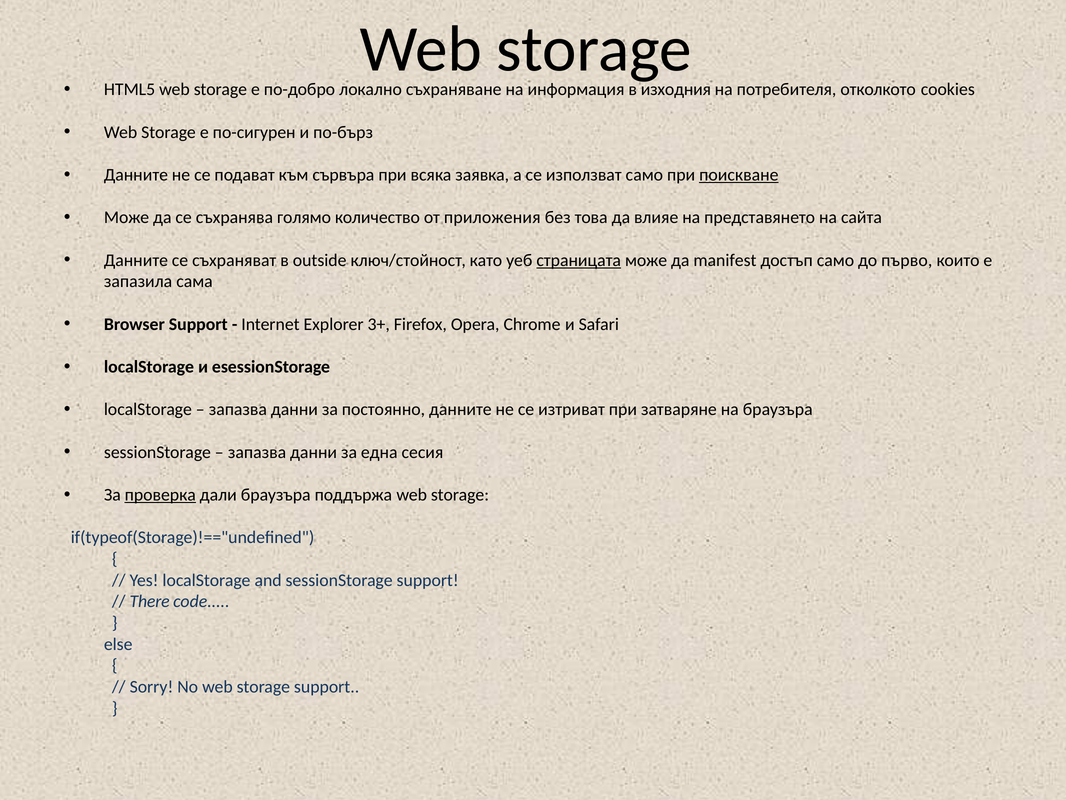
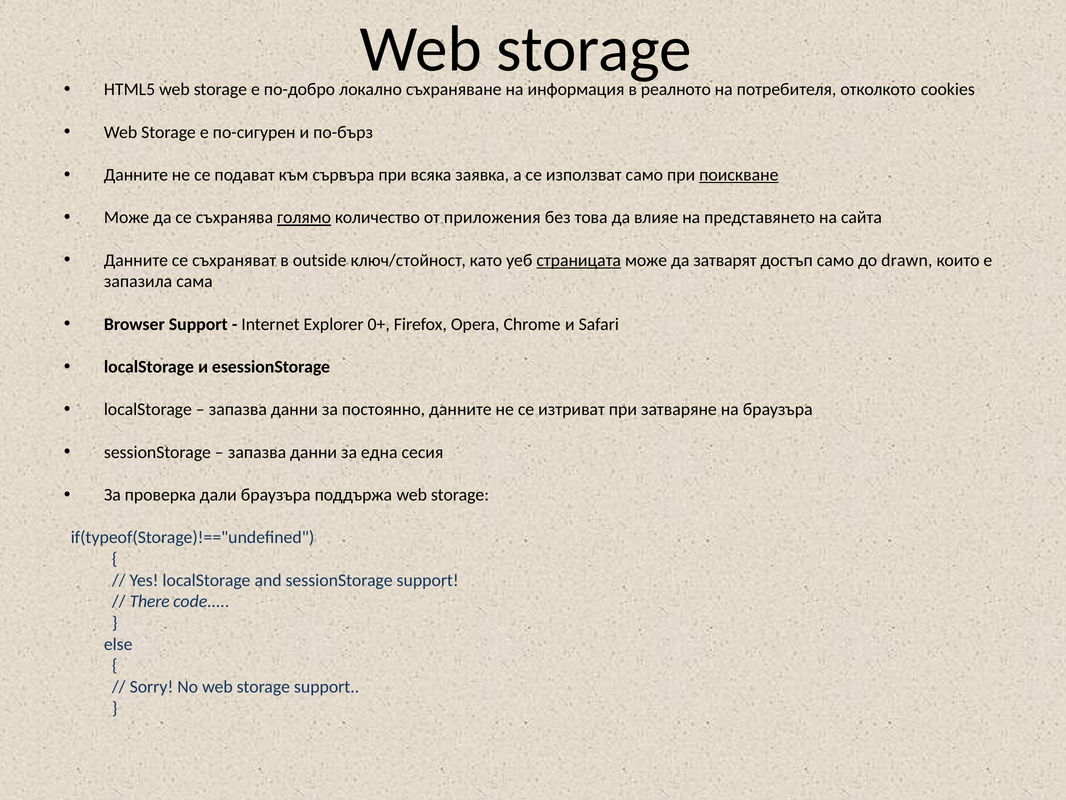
изходния: изходния -> реалното
голямо underline: none -> present
manifest: manifest -> затварят
първо: първо -> drawn
3+: 3+ -> 0+
проверка underline: present -> none
